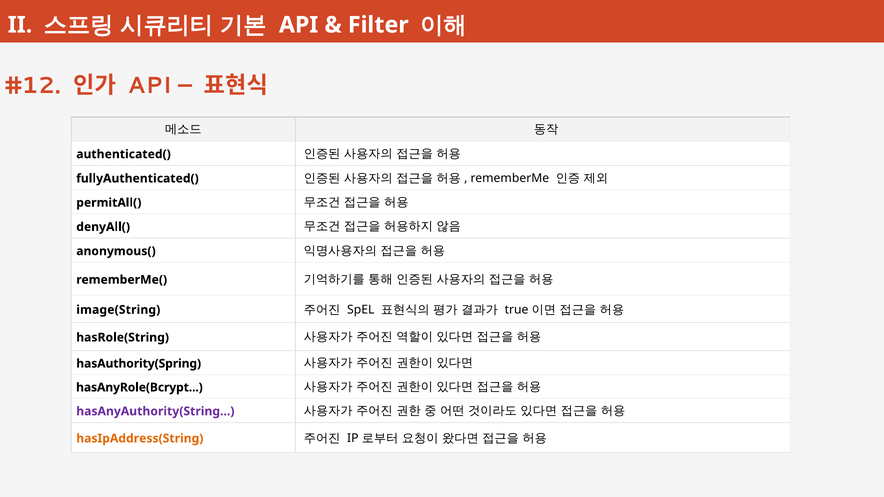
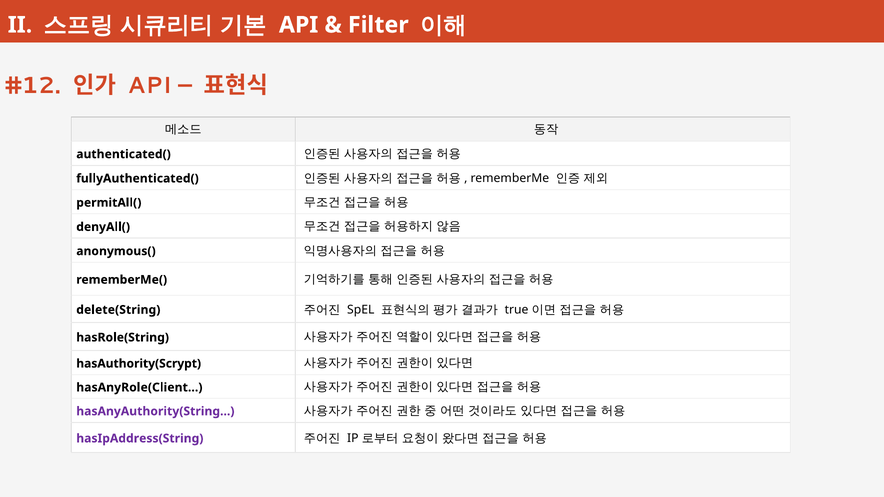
image(String: image(String -> delete(String
hasAuthority(Spring: hasAuthority(Spring -> hasAuthority(Scrypt
hasAnyRole(Bcrypt: hasAnyRole(Bcrypt -> hasAnyRole(Client
hasIpAddress(String colour: orange -> purple
